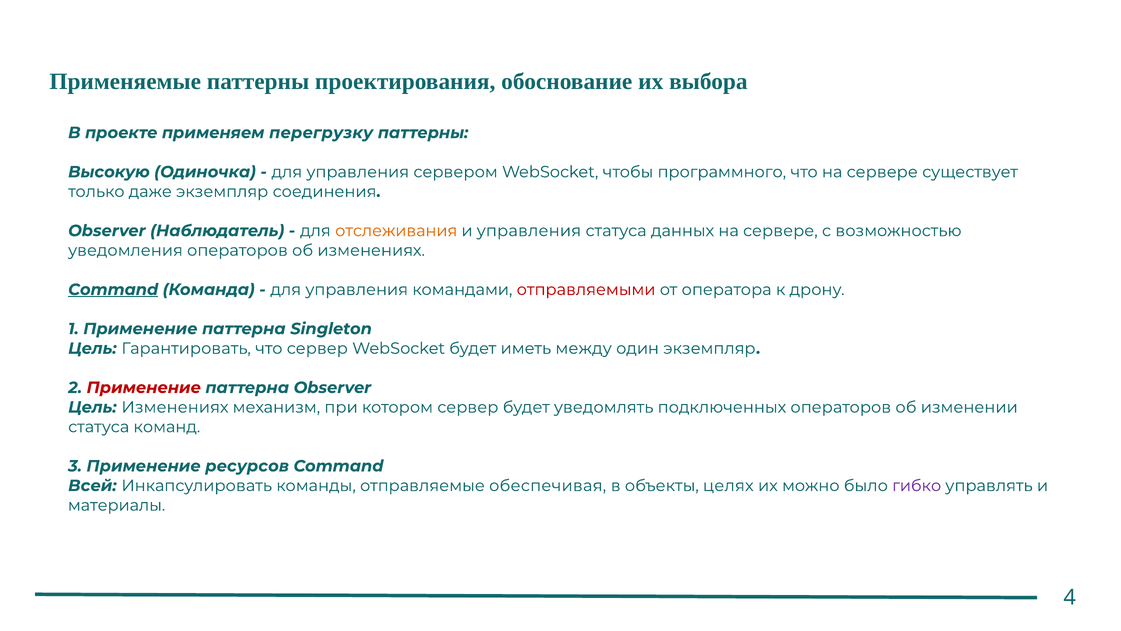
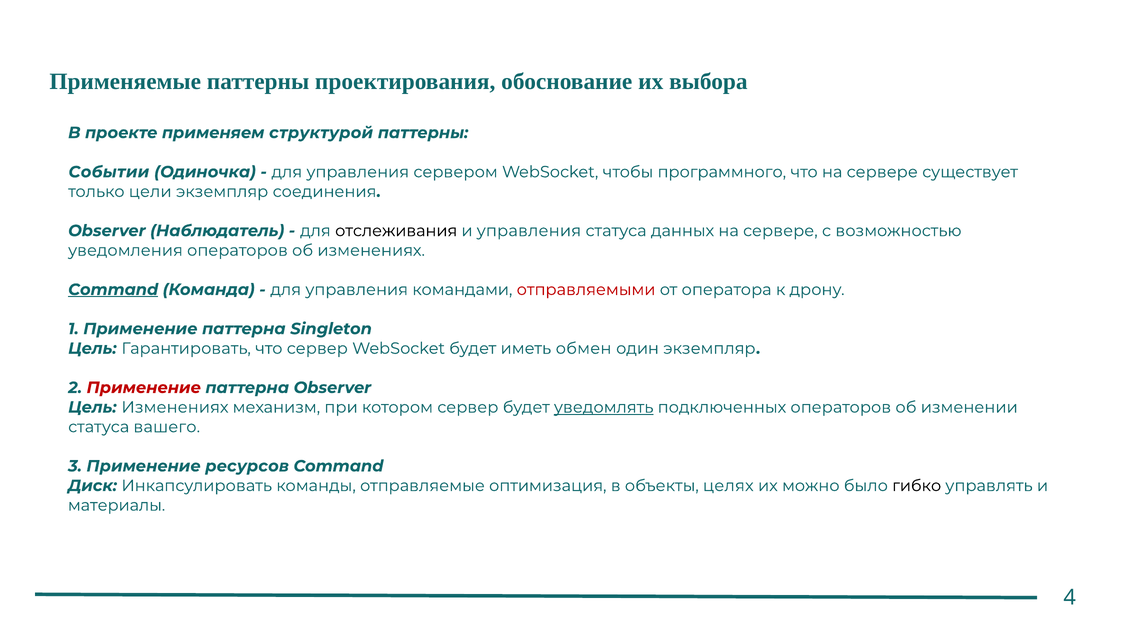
перегрузку: перегрузку -> структурой
Высокую: Высокую -> Событии
даже: даже -> цели
отслеживания colour: orange -> black
между: между -> обмен
уведомлять underline: none -> present
команд: команд -> вашего
Всей: Всей -> Диск
обеспечивая: обеспечивая -> оптимизация
гибко colour: purple -> black
